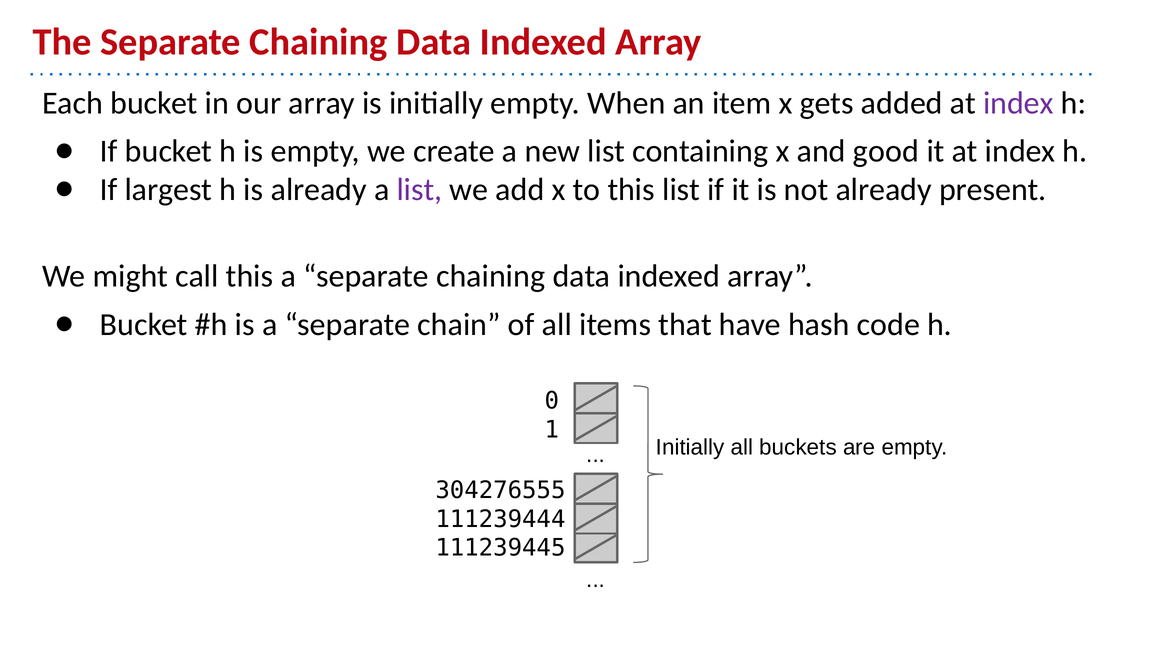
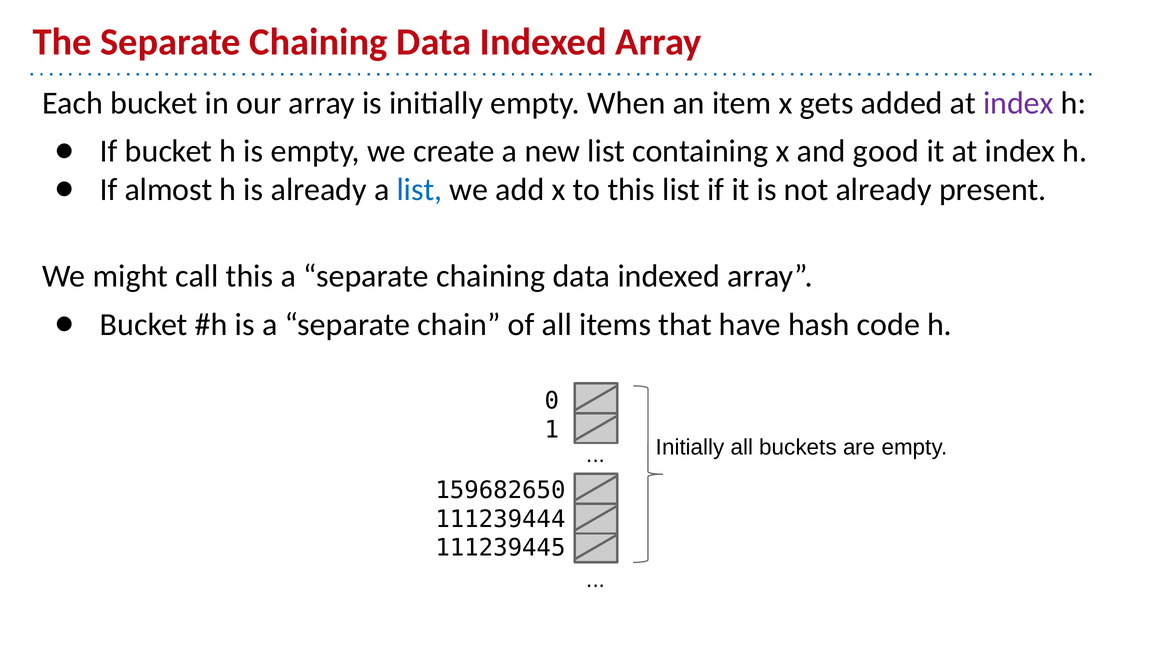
largest: largest -> almost
list at (419, 190) colour: purple -> blue
304276555: 304276555 -> 159682650
